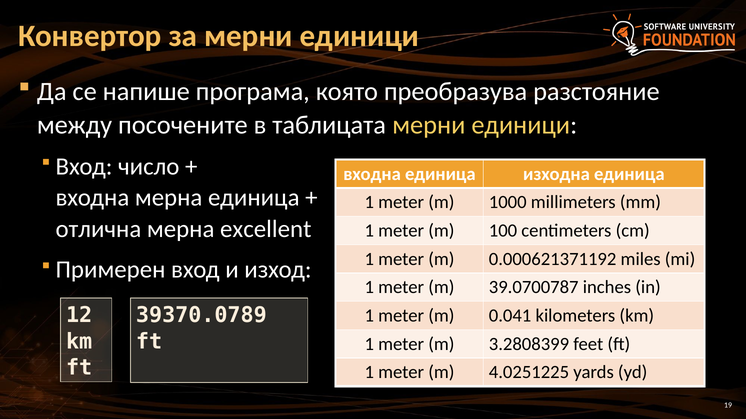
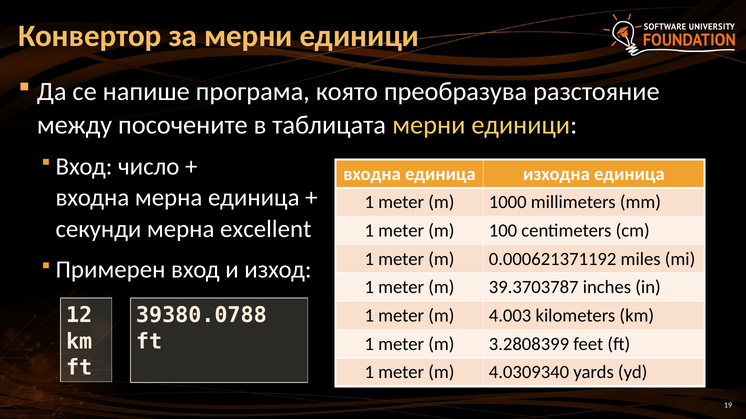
отлична: отлична -> секунди
39.0700787: 39.0700787 -> 39.3703787
39370.0789: 39370.0789 -> 39380.0788
0.041: 0.041 -> 4.003
4.0251225: 4.0251225 -> 4.0309340
